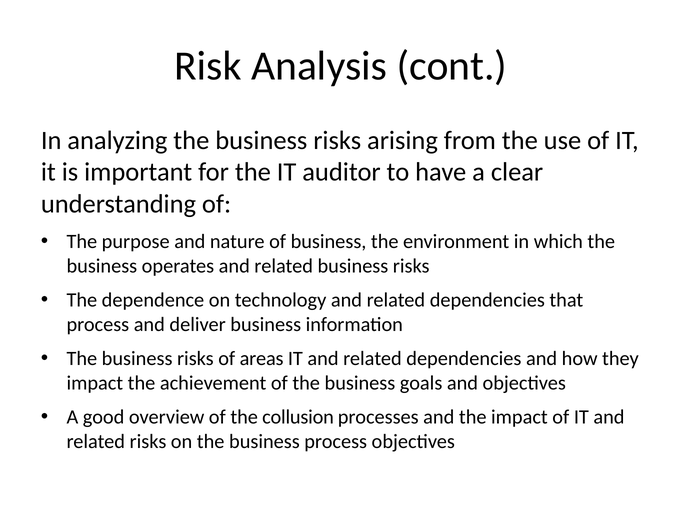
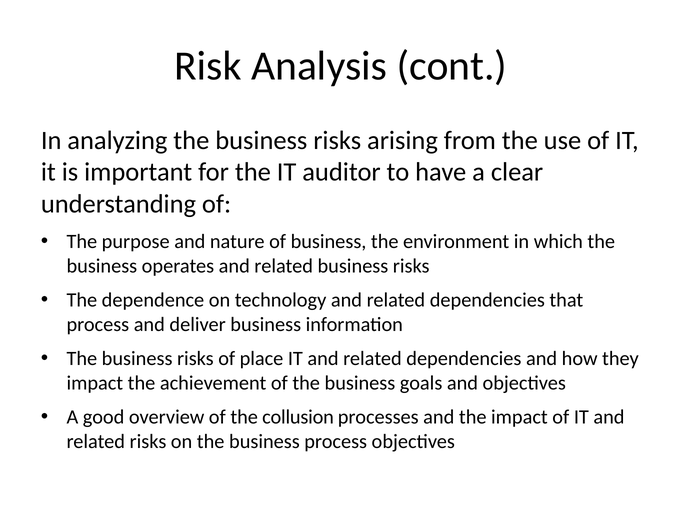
areas: areas -> place
